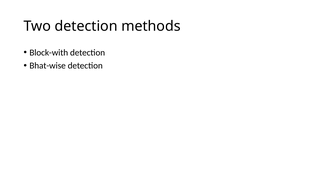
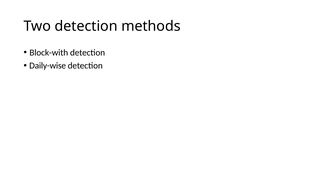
Bhat-wise: Bhat-wise -> Daily-wise
